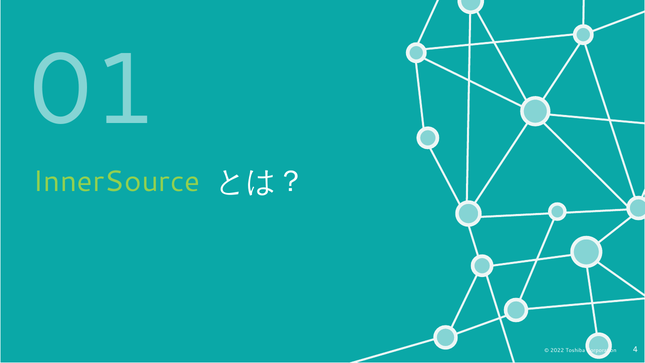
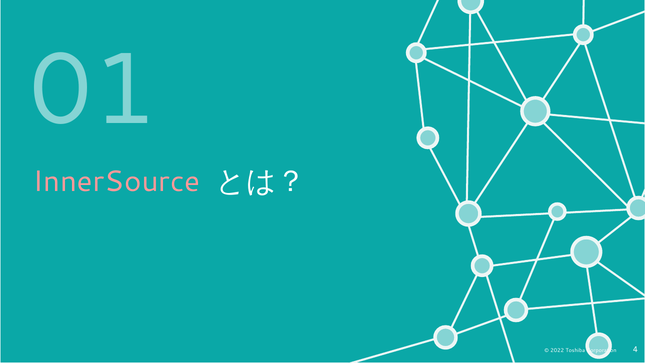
InnerSource colour: light green -> pink
